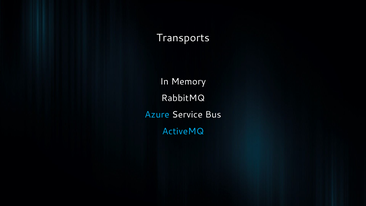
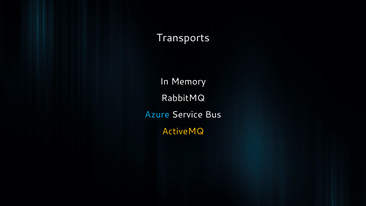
ActiveMQ colour: light blue -> yellow
